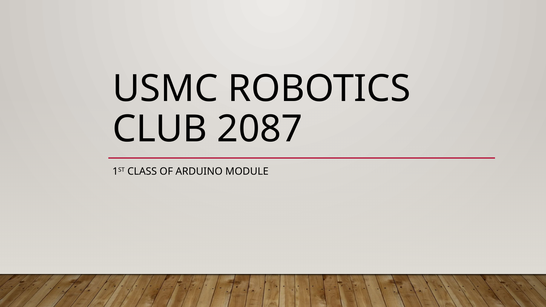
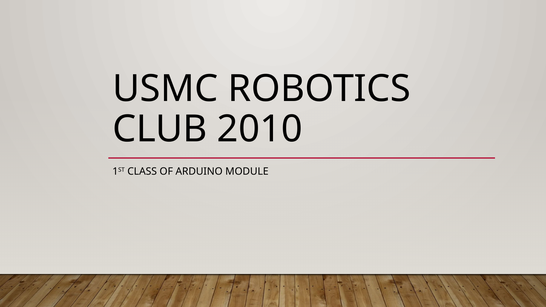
2087: 2087 -> 2010
